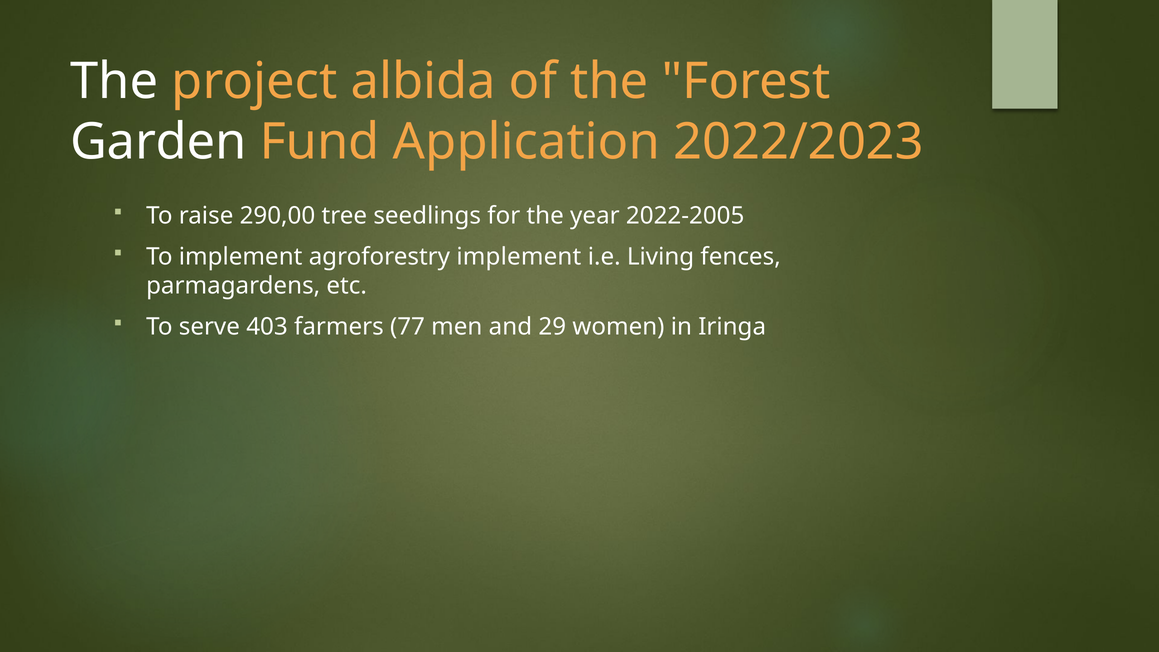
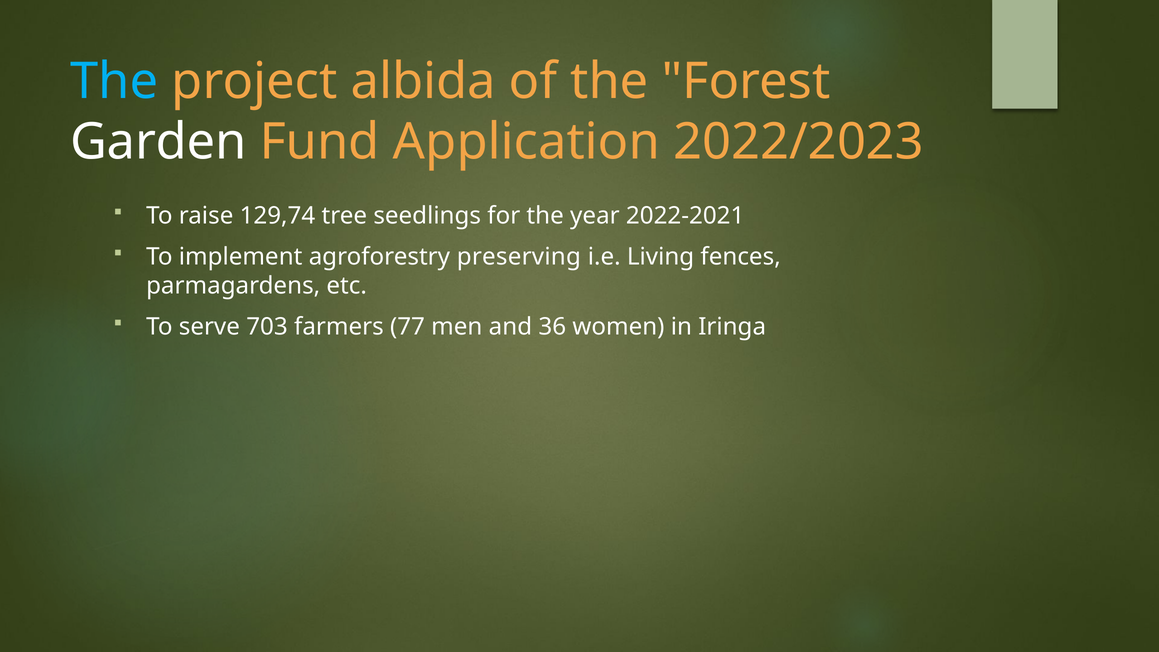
The at (114, 81) colour: white -> light blue
290,00: 290,00 -> 129,74
2022-2005: 2022-2005 -> 2022-2021
agroforestry implement: implement -> preserving
403: 403 -> 703
29: 29 -> 36
